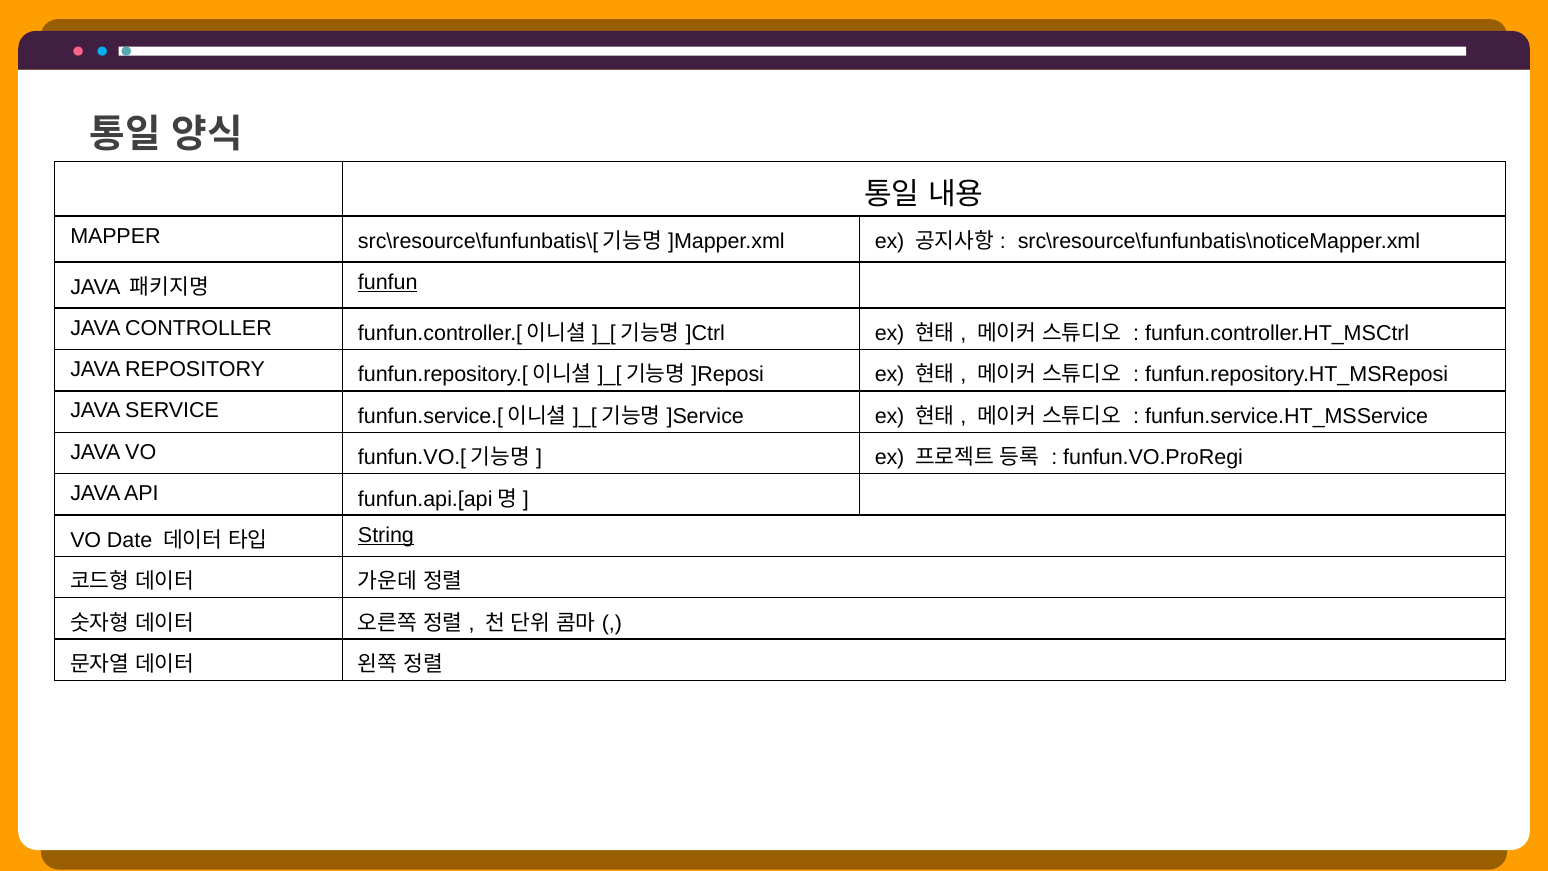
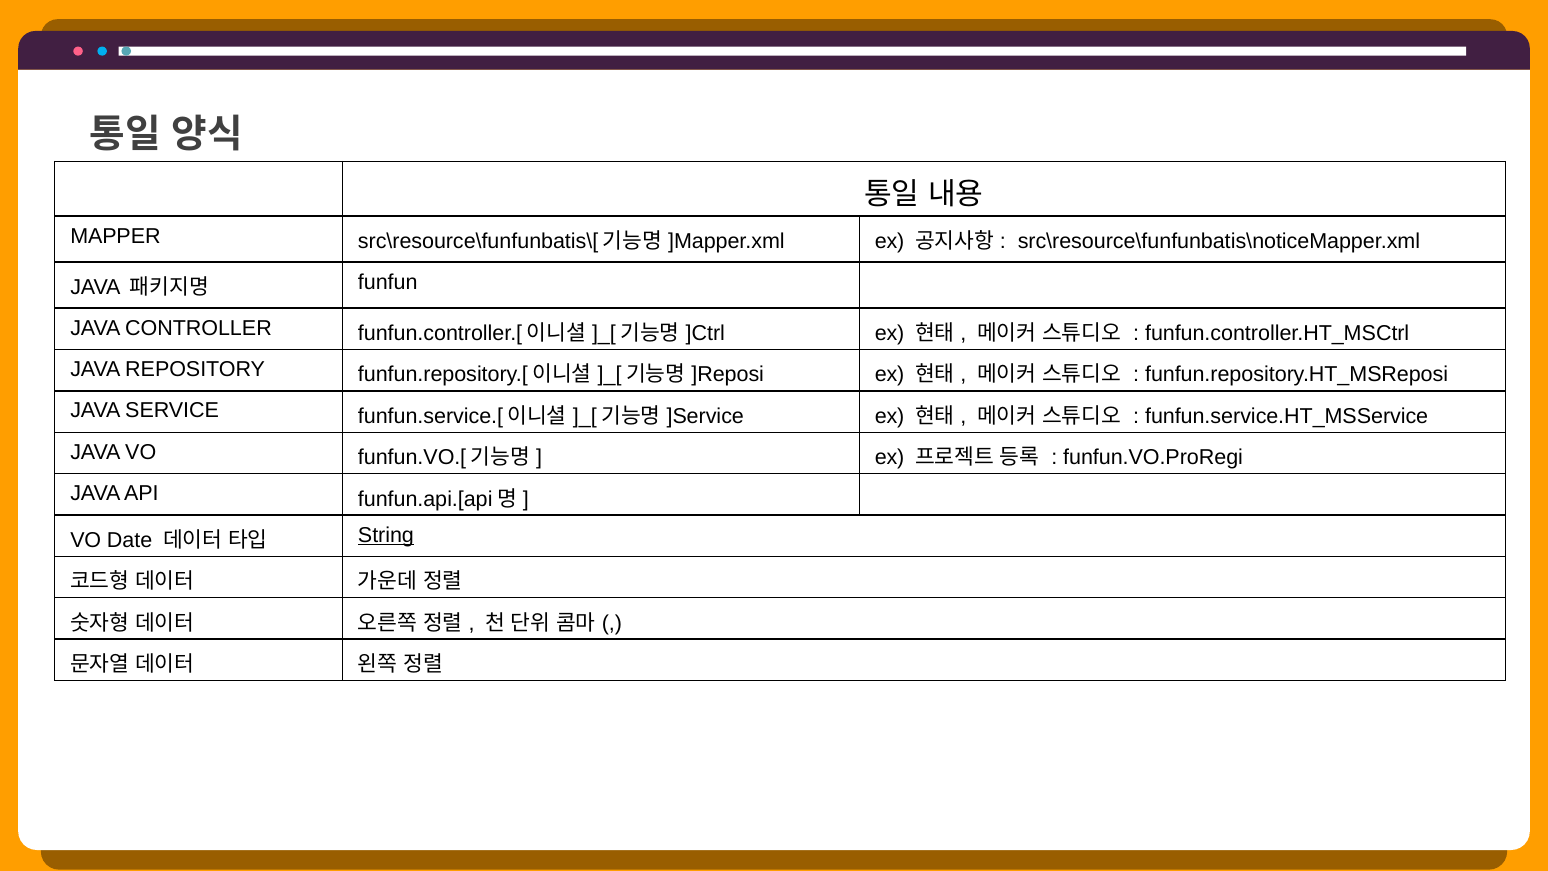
funfun underline: present -> none
